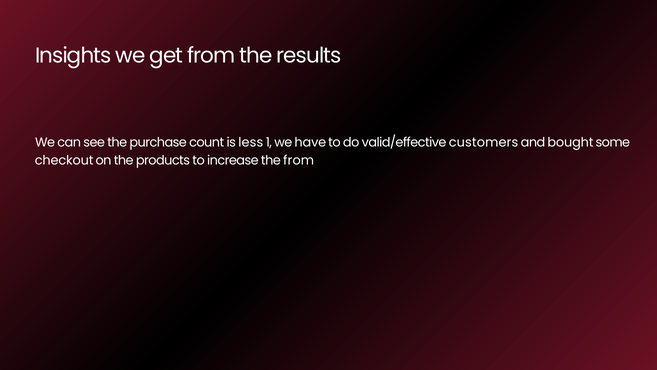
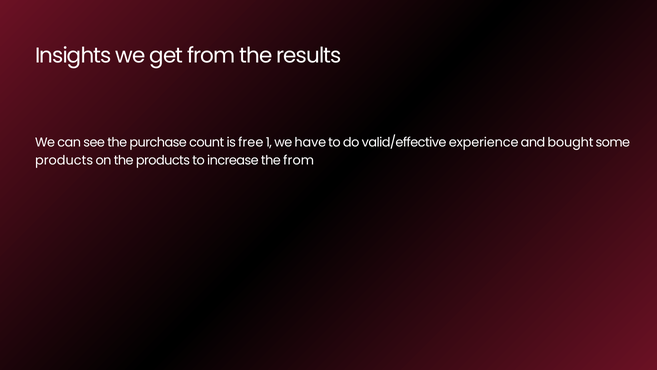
less: less -> free
customers: customers -> experience
checkout at (64, 160): checkout -> products
